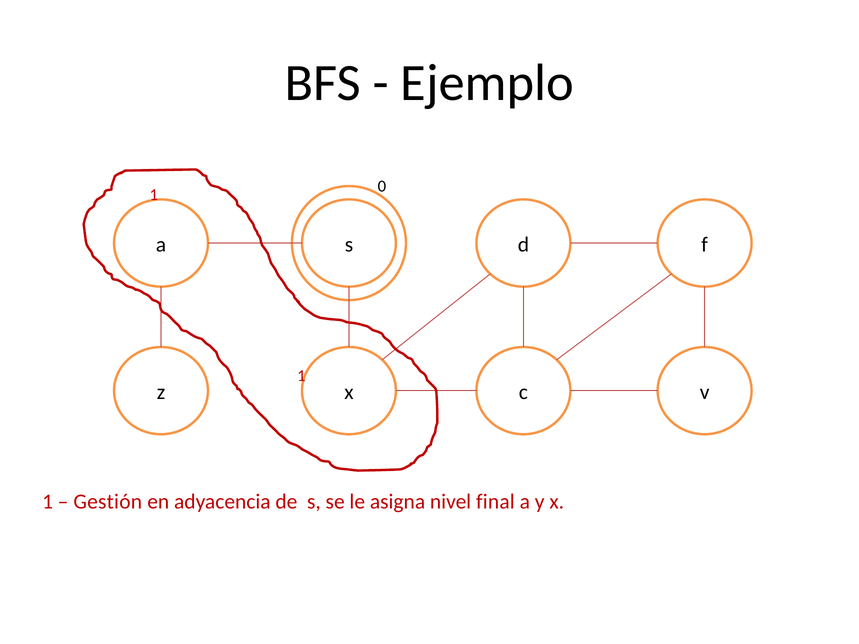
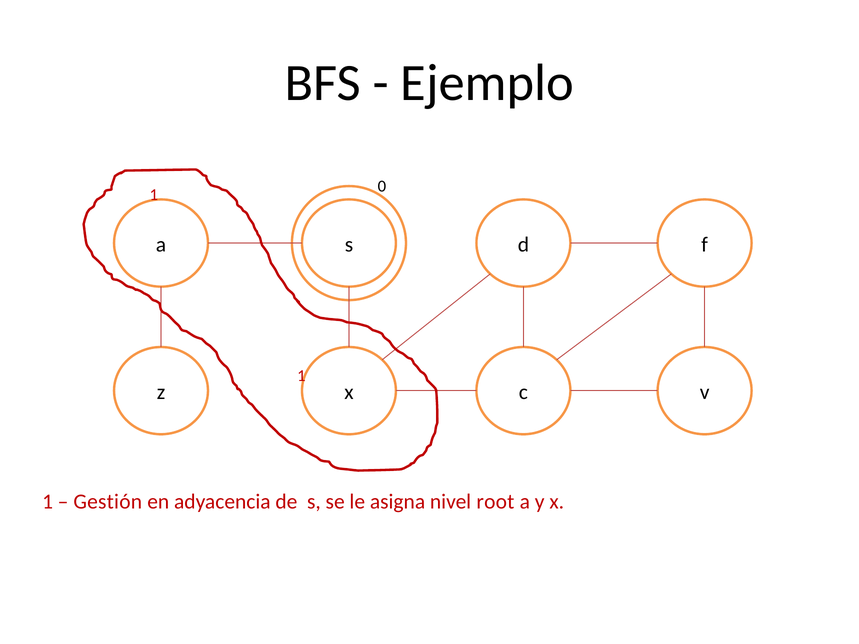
final: final -> root
